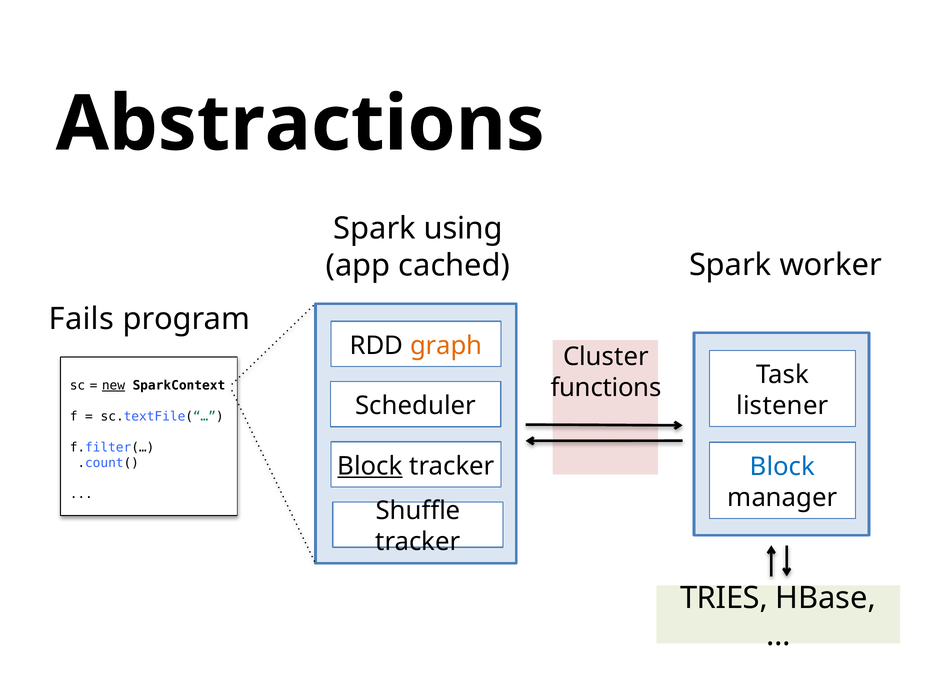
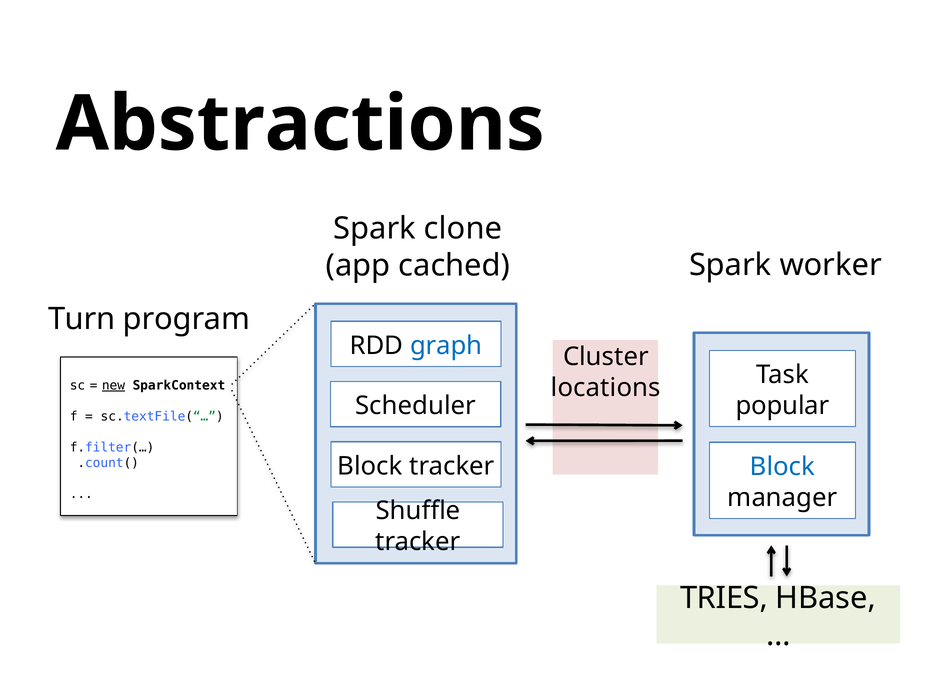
using: using -> clone
Fails: Fails -> Turn
graph colour: orange -> blue
functions: functions -> locations
listener: listener -> popular
Block at (370, 466) underline: present -> none
